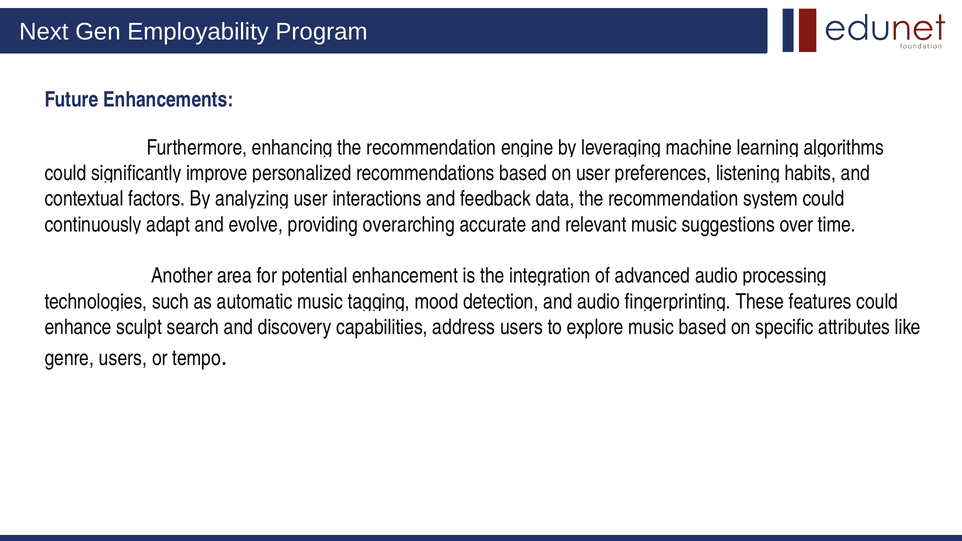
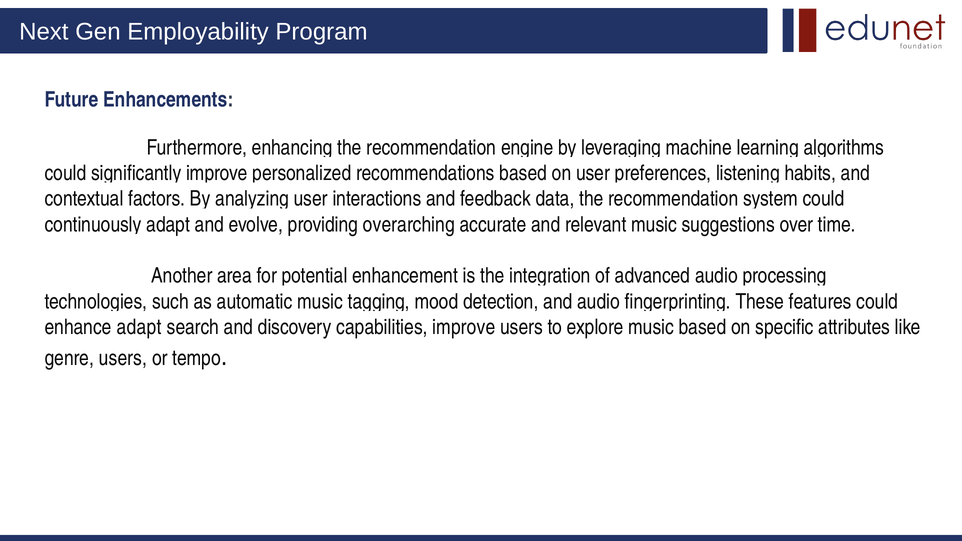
enhance sculpt: sculpt -> adapt
capabilities address: address -> improve
